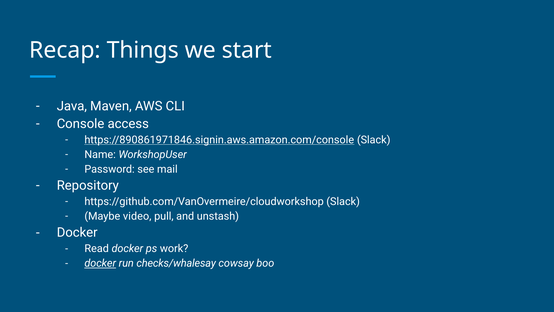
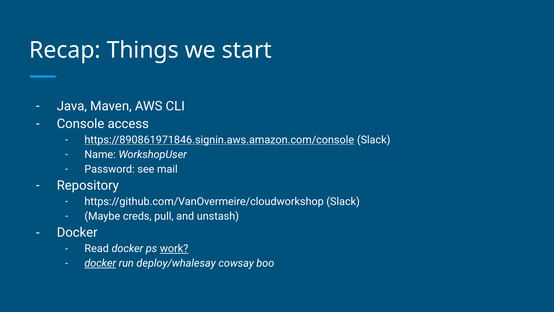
video: video -> creds
work underline: none -> present
checks/whalesay: checks/whalesay -> deploy/whalesay
